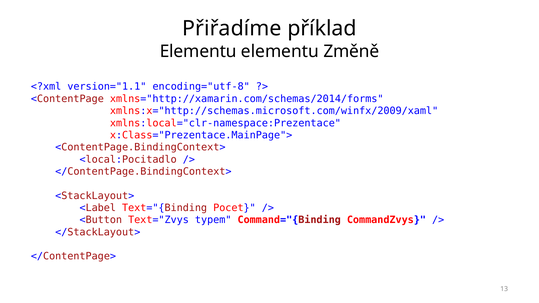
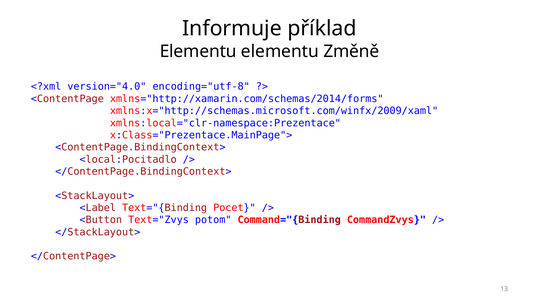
Přiřadíme: Přiřadíme -> Informuje
version="1.1: version="1.1 -> version="4.0
typem: typem -> potom
